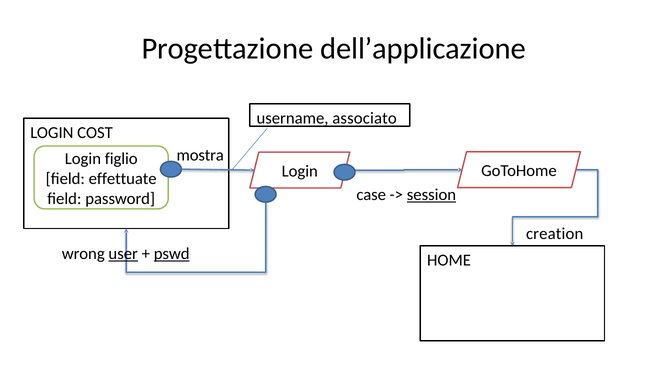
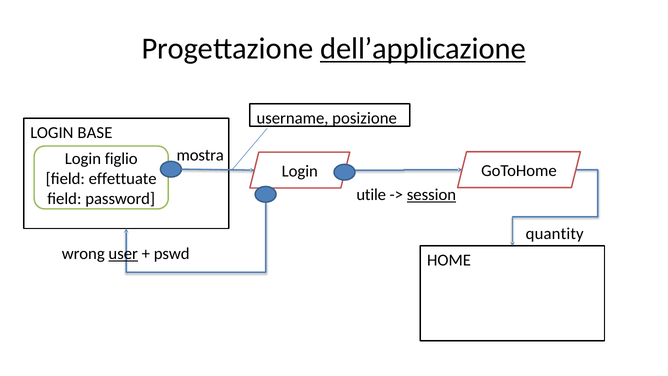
dell’applicazione underline: none -> present
associato: associato -> posizione
COST: COST -> BASE
case: case -> utile
creation: creation -> quantity
pswd underline: present -> none
